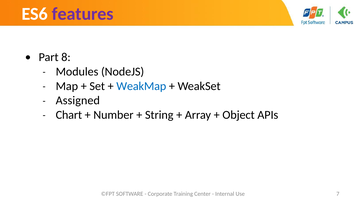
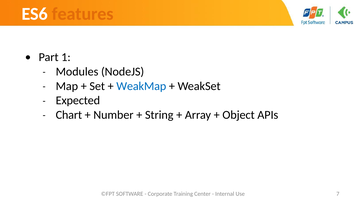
features colour: purple -> orange
8: 8 -> 1
Assigned: Assigned -> Expected
